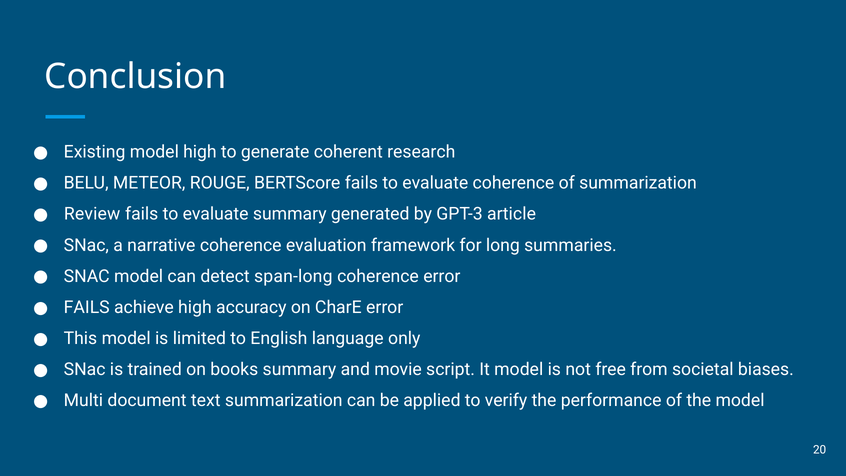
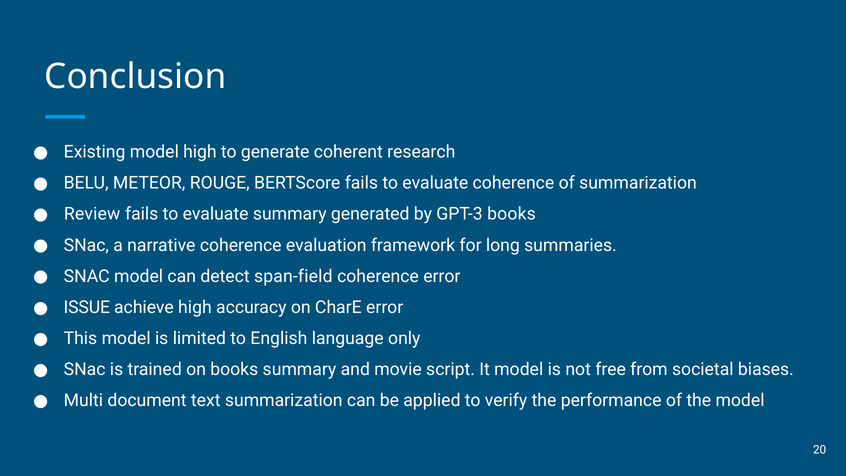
GPT-3 article: article -> books
span-long: span-long -> span-field
FAILS at (87, 307): FAILS -> ISSUE
